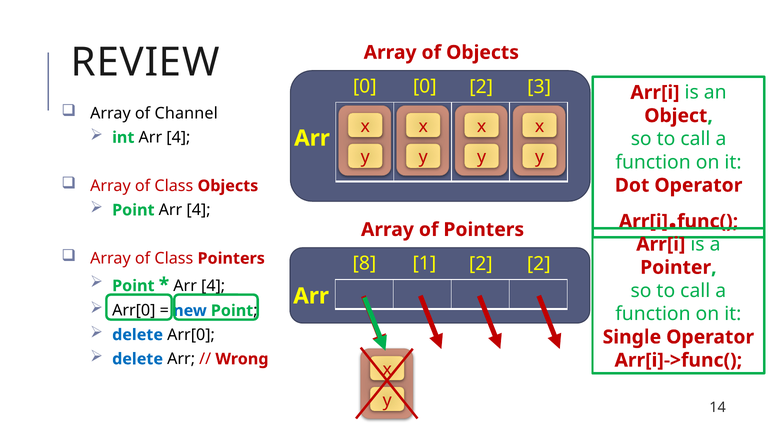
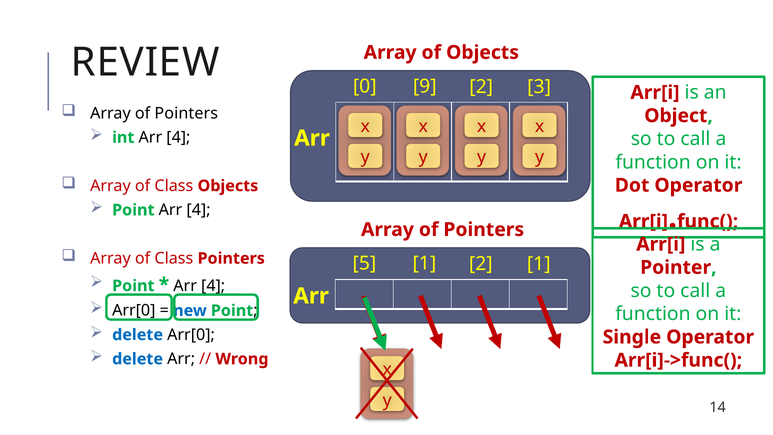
0 0: 0 -> 9
Channel at (186, 113): Channel -> Pointers
8: 8 -> 5
2 2: 2 -> 1
